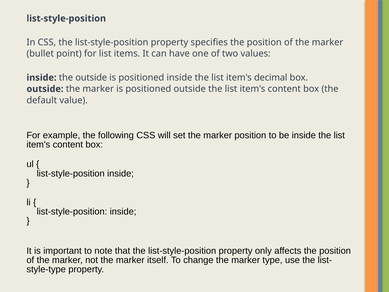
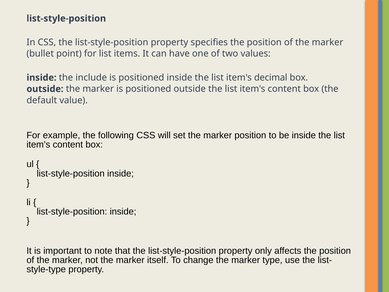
the outside: outside -> include
